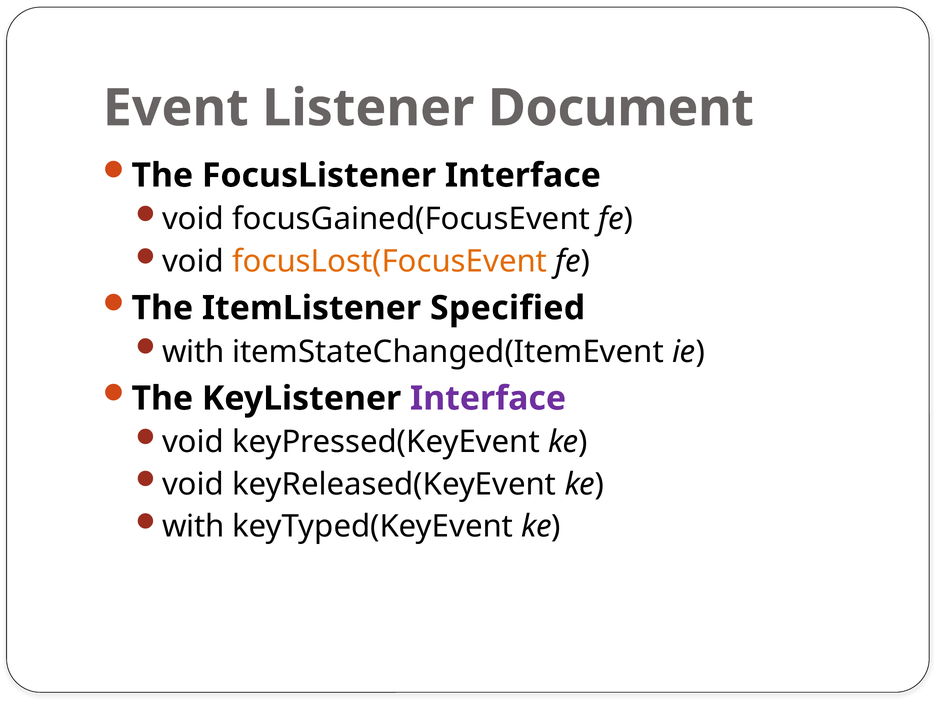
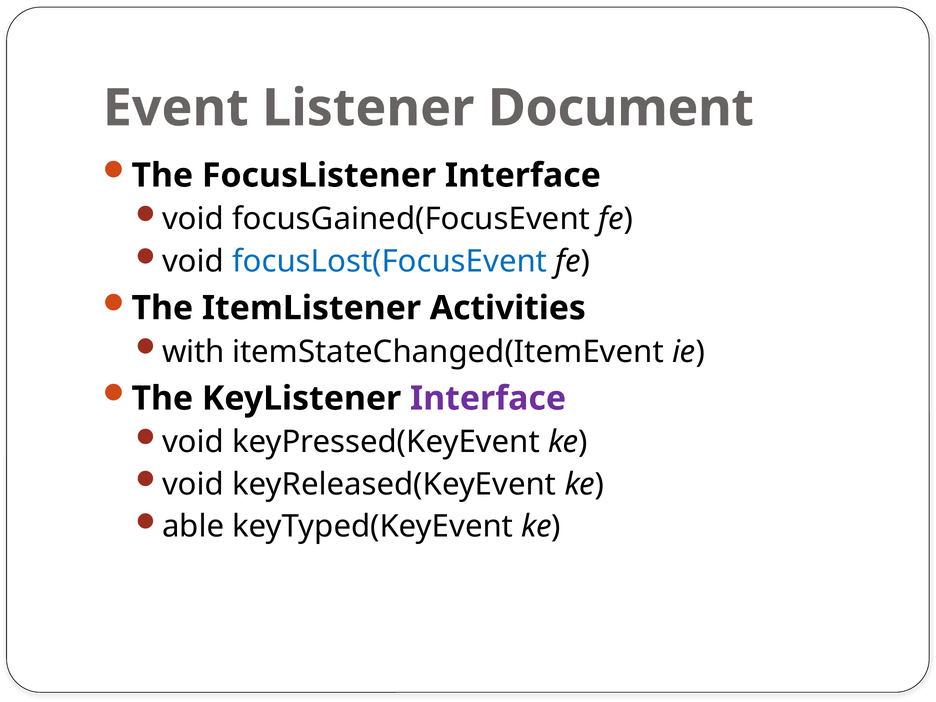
focusLost(FocusEvent colour: orange -> blue
Specified: Specified -> Activities
with at (193, 527): with -> able
